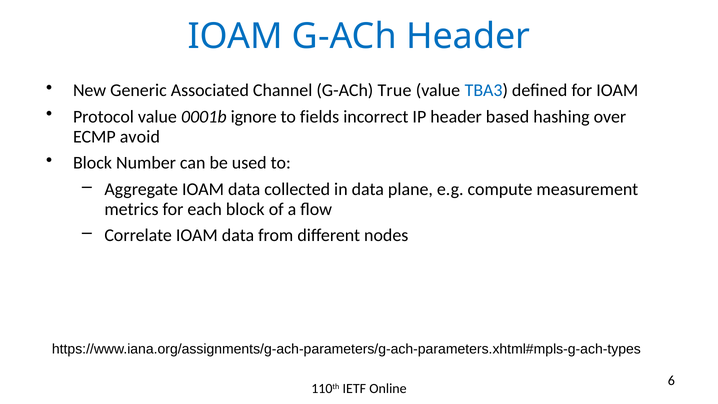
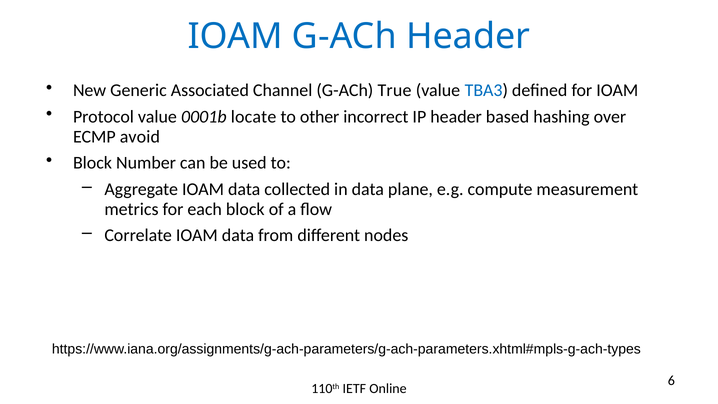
ignore: ignore -> locate
fields: fields -> other
